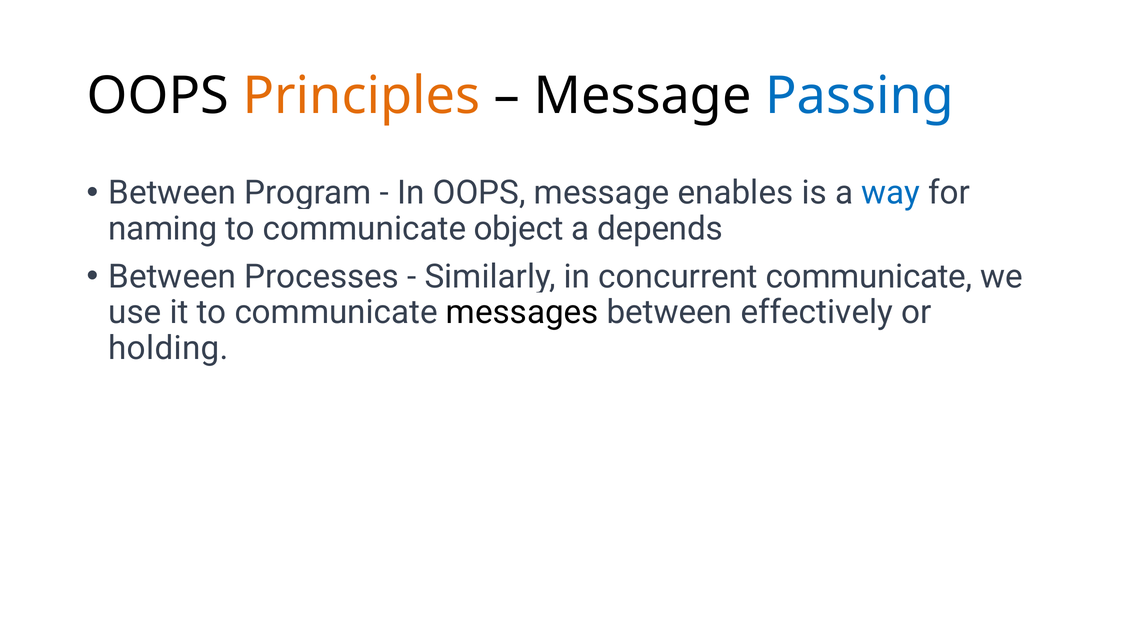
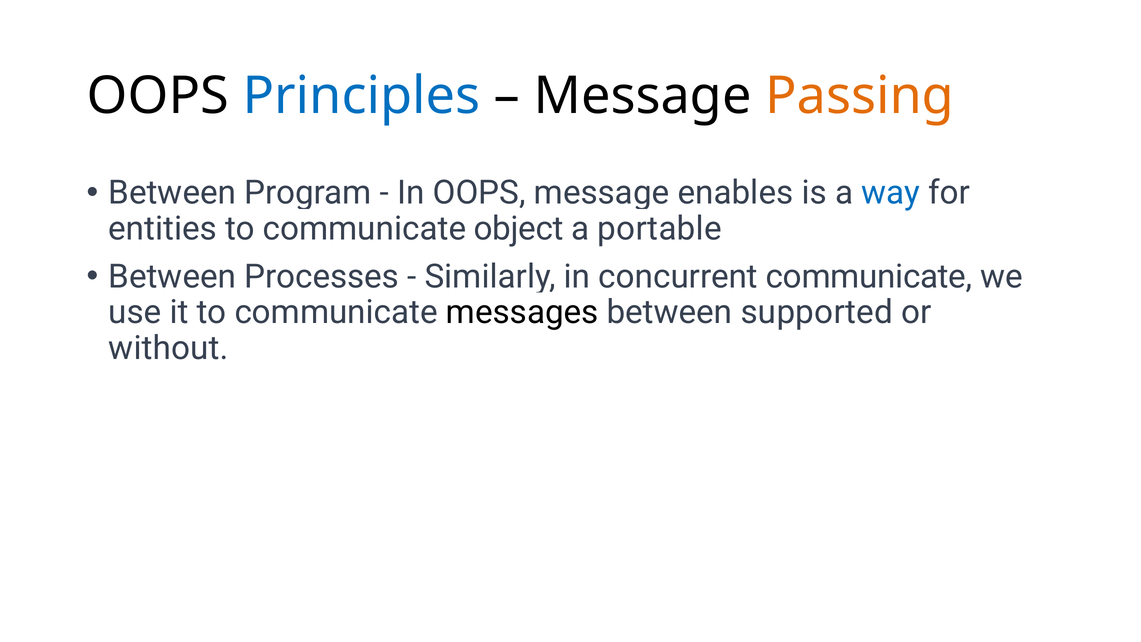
Principles colour: orange -> blue
Passing colour: blue -> orange
naming: naming -> entities
depends: depends -> portable
effectively: effectively -> supported
holding: holding -> without
